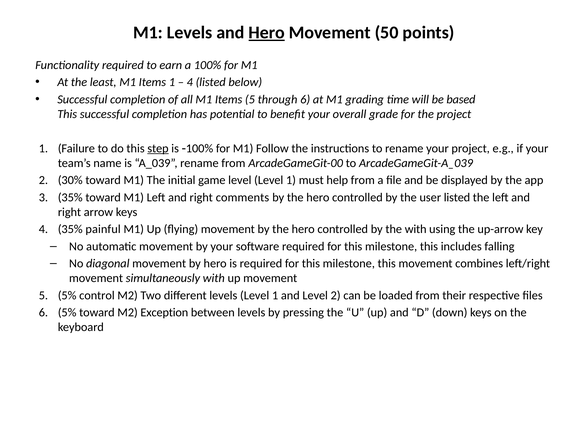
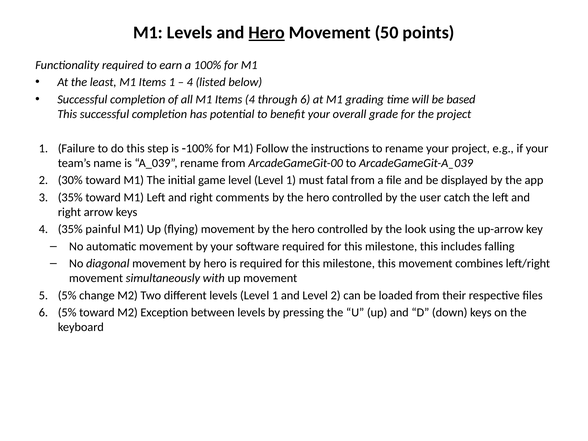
Items 5: 5 -> 4
step underline: present -> none
help: help -> fatal
user listed: listed -> catch
the with: with -> look
control: control -> change
